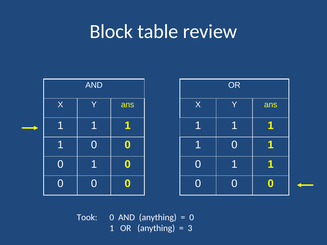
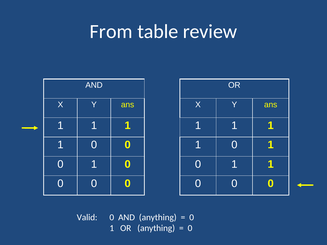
Block: Block -> From
Took: Took -> Valid
3 at (190, 228): 3 -> 0
